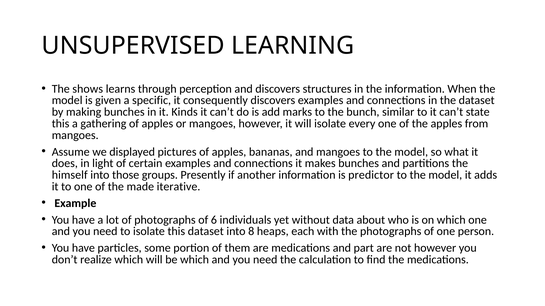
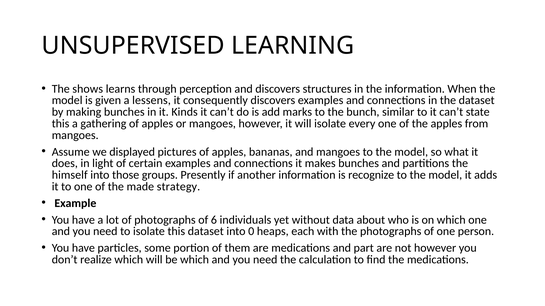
specific: specific -> lessens
predictor: predictor -> recognize
iterative: iterative -> strategy
8: 8 -> 0
